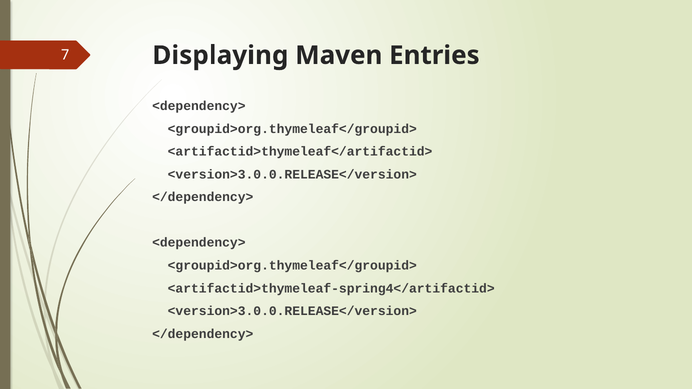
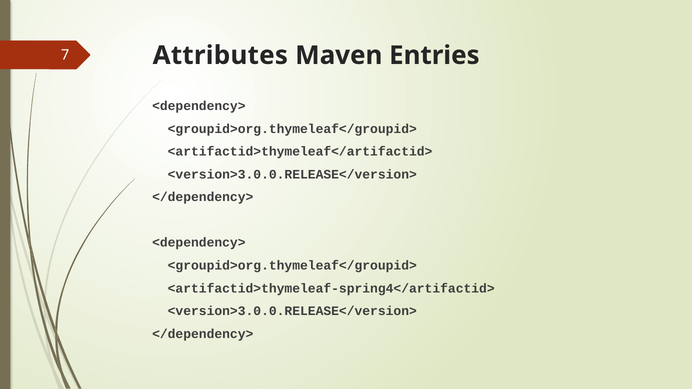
Displaying: Displaying -> Attributes
